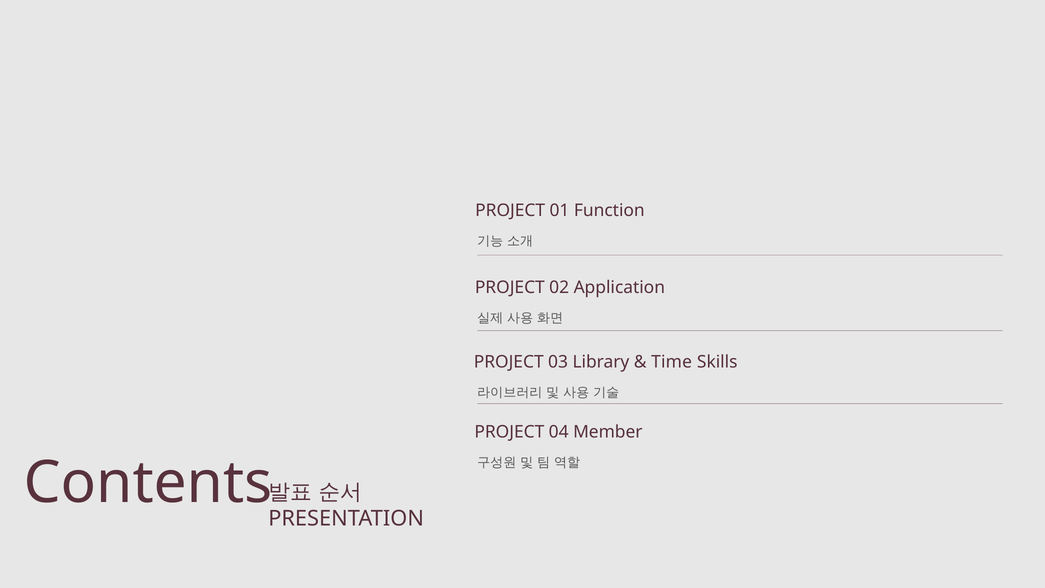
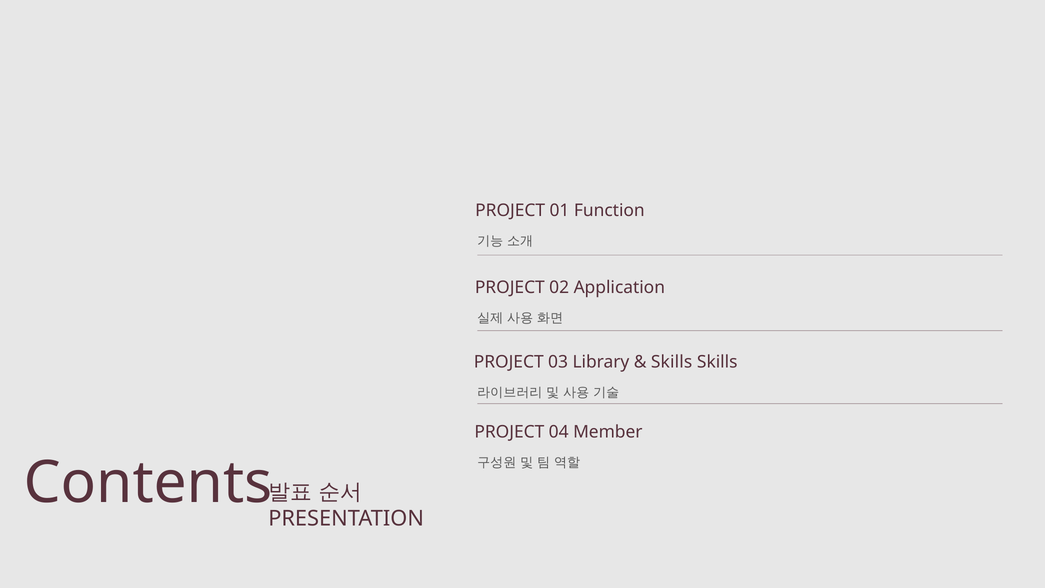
Time at (672, 362): Time -> Skills
